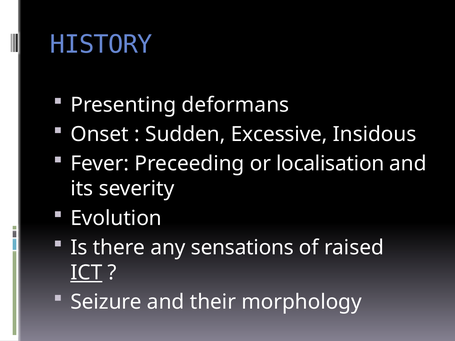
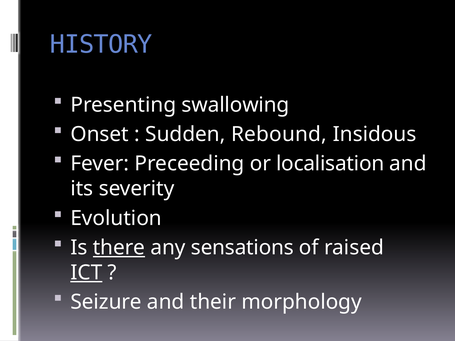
deformans: deformans -> swallowing
Excessive: Excessive -> Rebound
there underline: none -> present
